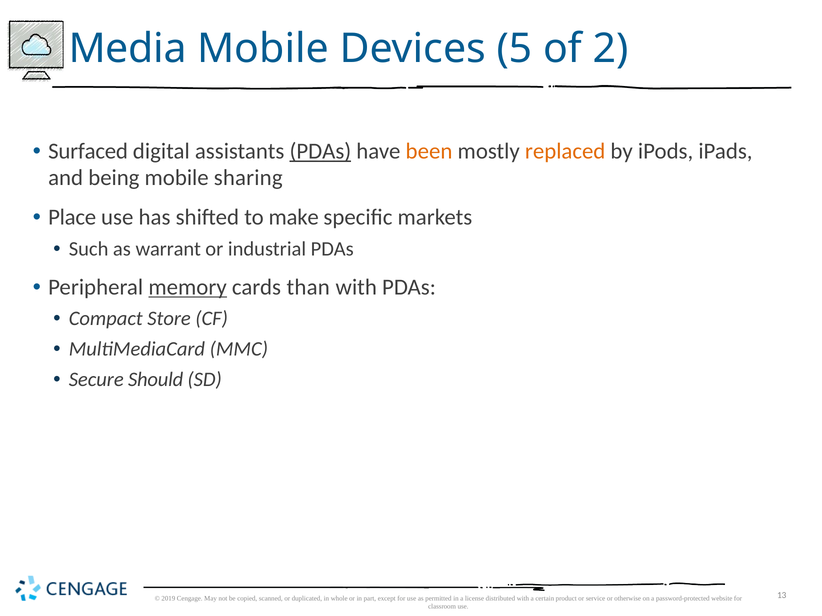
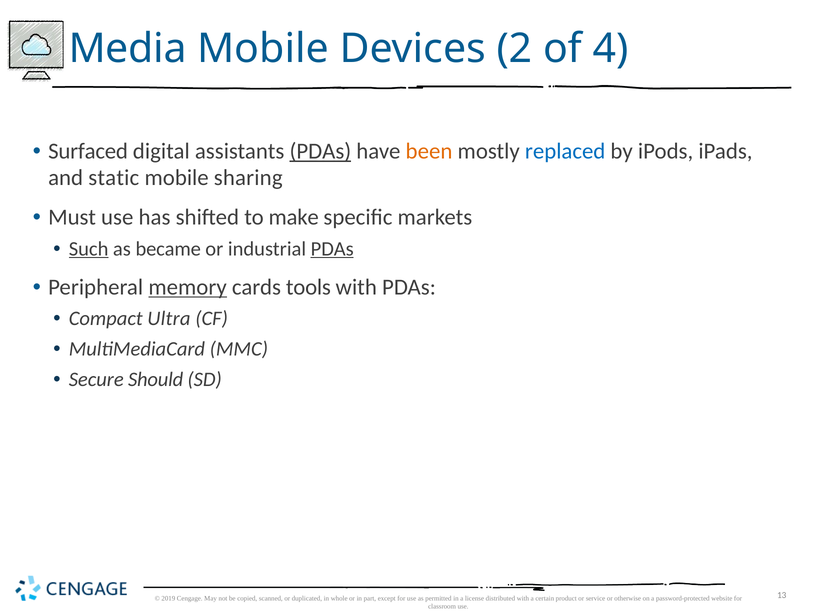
5: 5 -> 2
2: 2 -> 4
replaced colour: orange -> blue
being: being -> static
Place: Place -> Must
Such underline: none -> present
warrant: warrant -> became
PDAs at (332, 249) underline: none -> present
than: than -> tools
Store: Store -> Ultra
